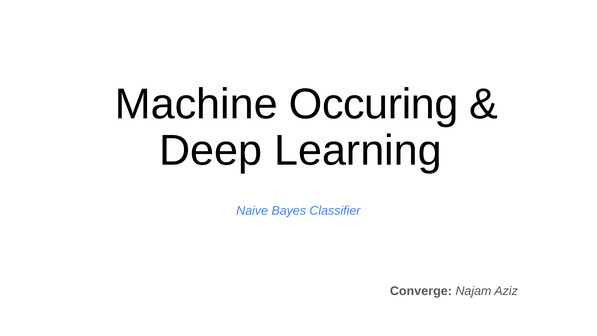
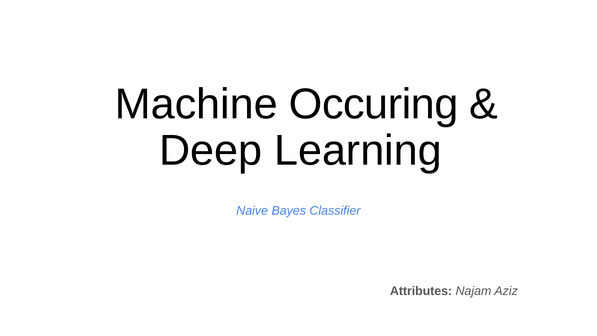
Converge: Converge -> Attributes
